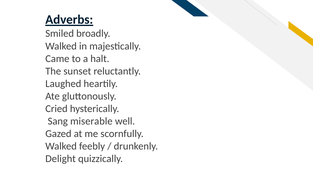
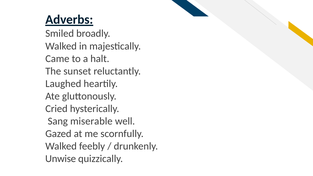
Delight: Delight -> Unwise
